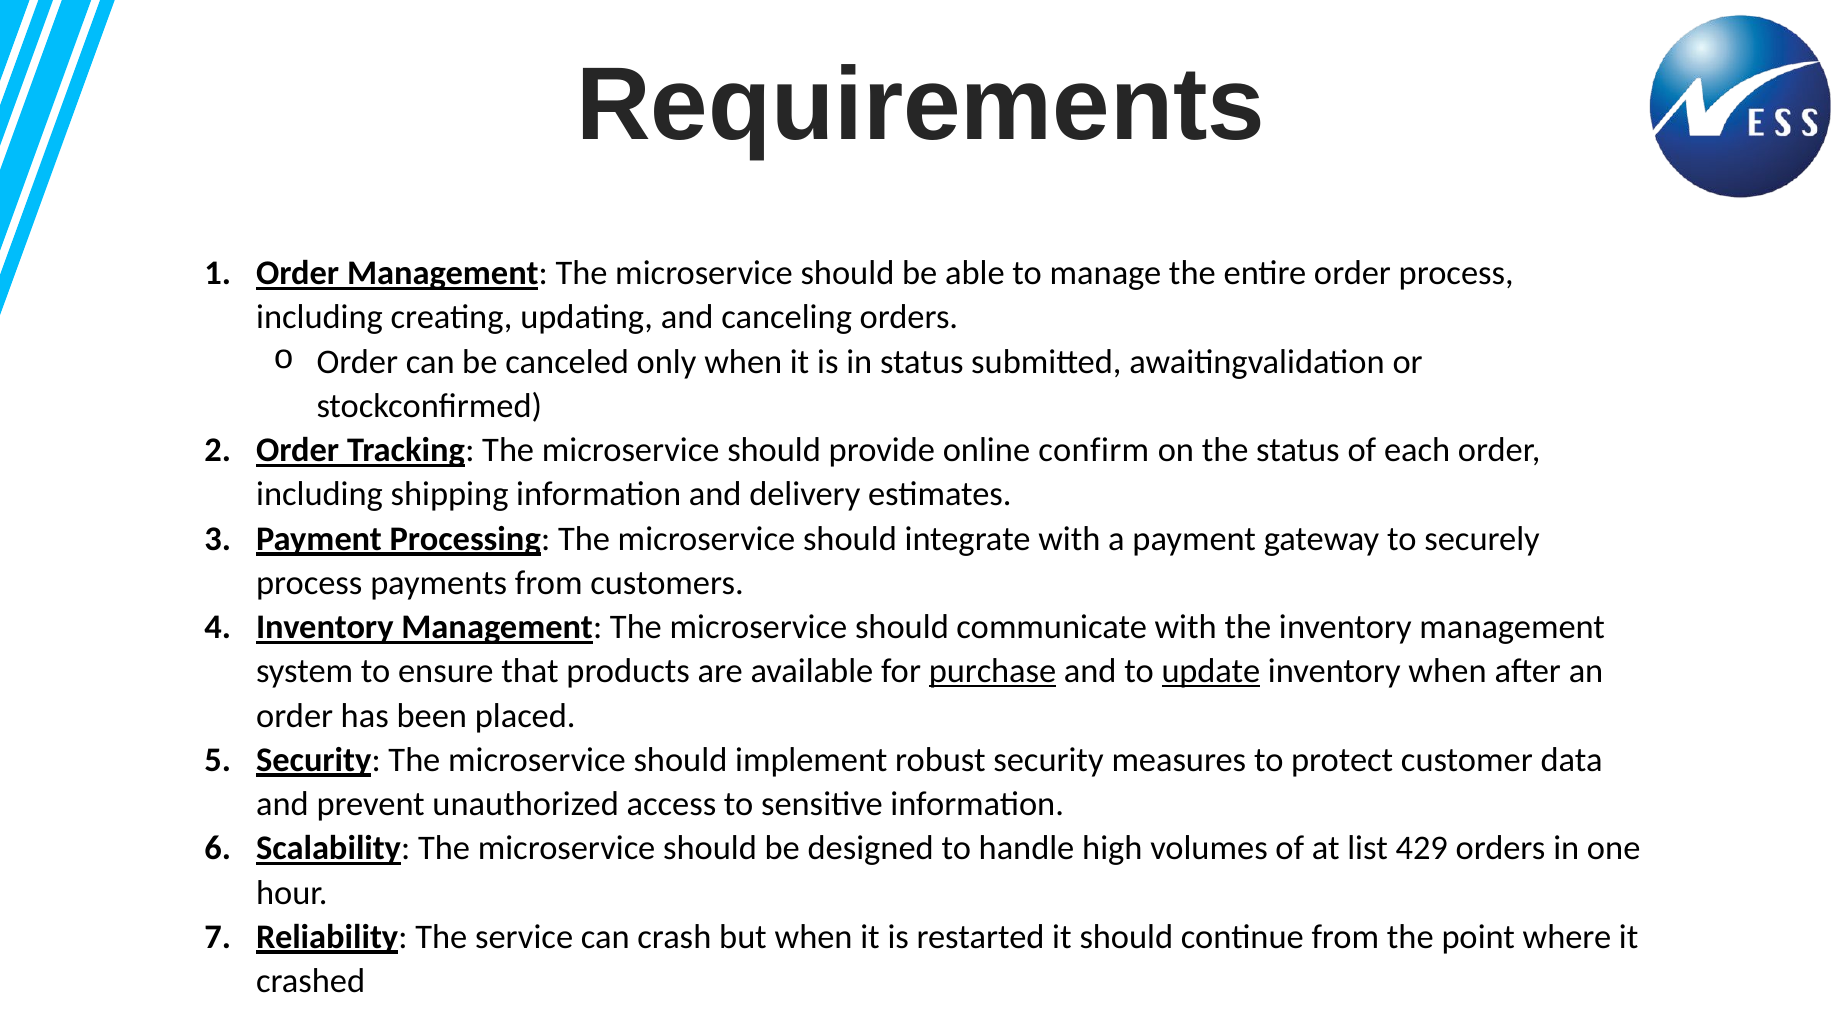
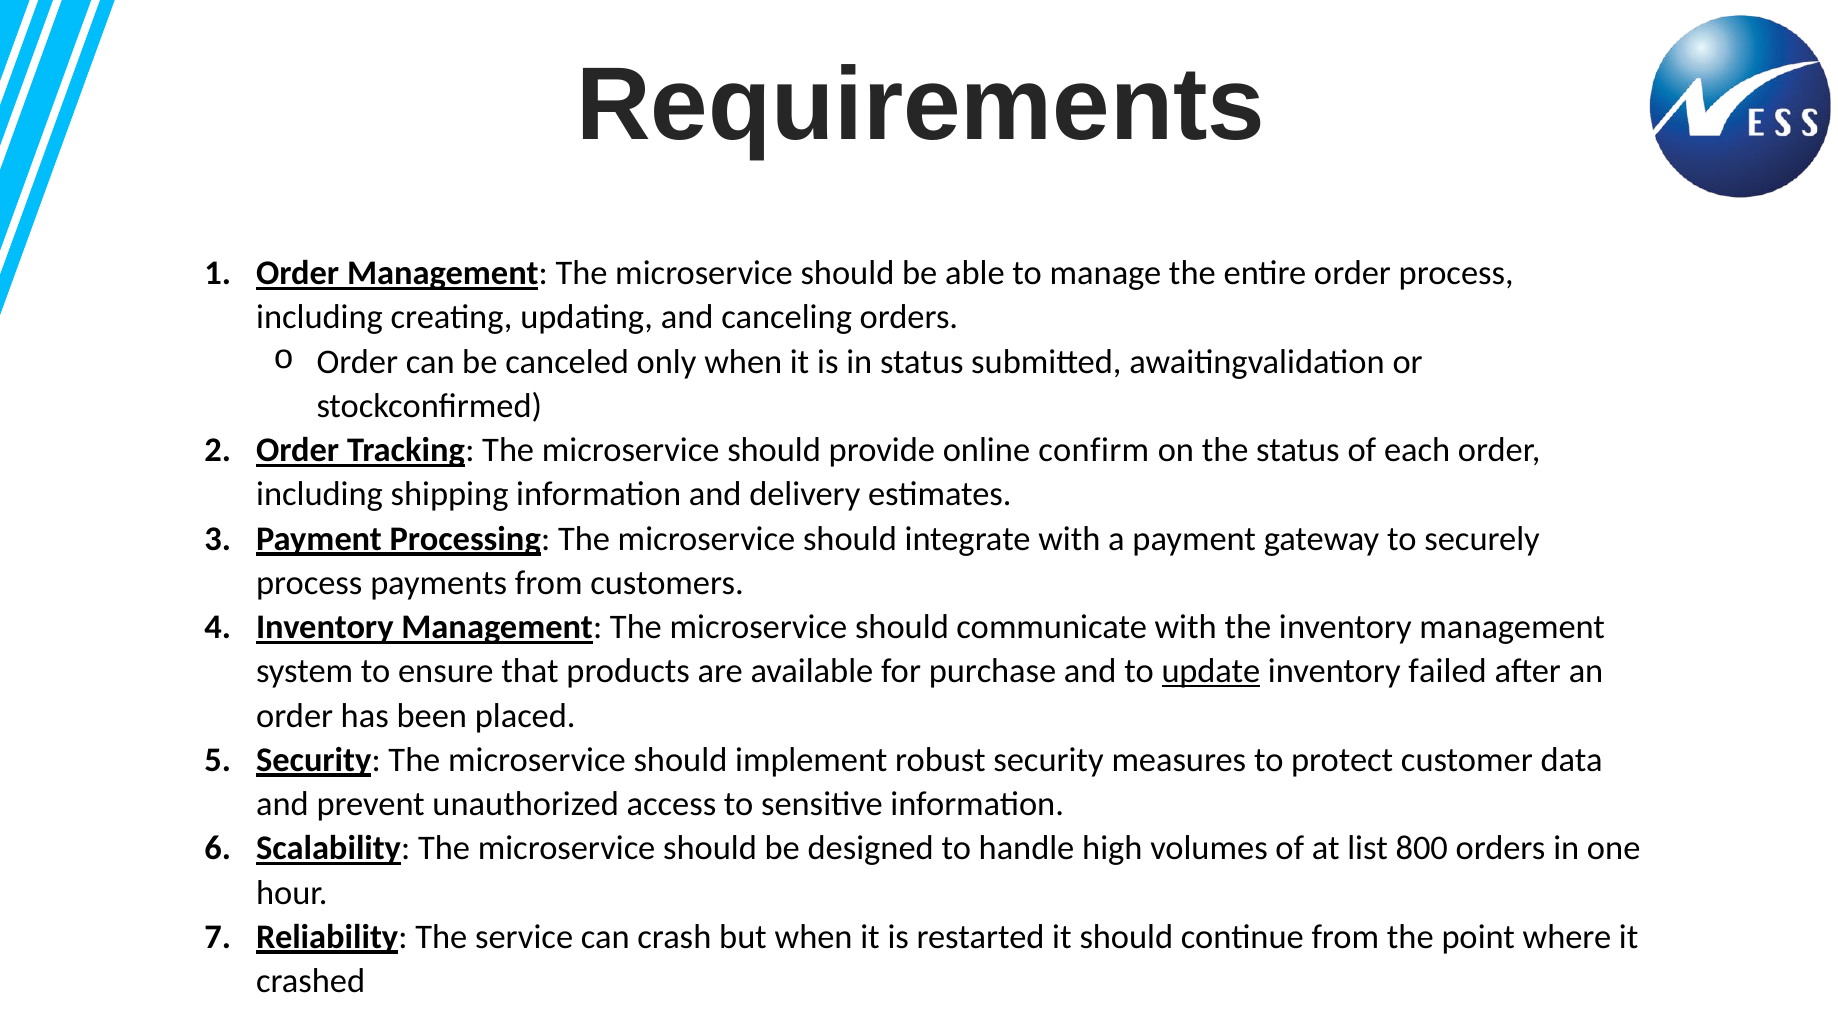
purchase underline: present -> none
inventory when: when -> failed
429: 429 -> 800
